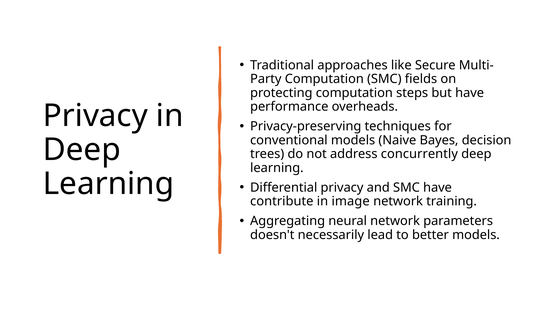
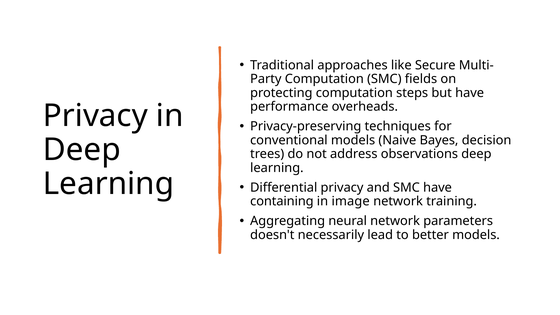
concurrently: concurrently -> observations
contribute: contribute -> containing
